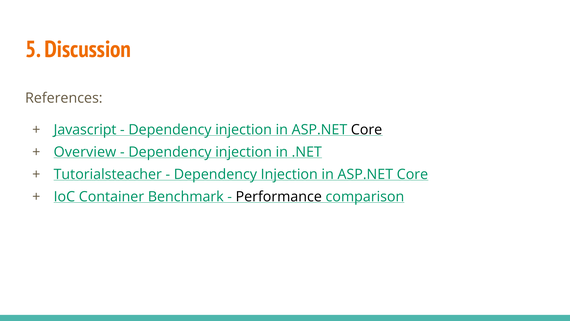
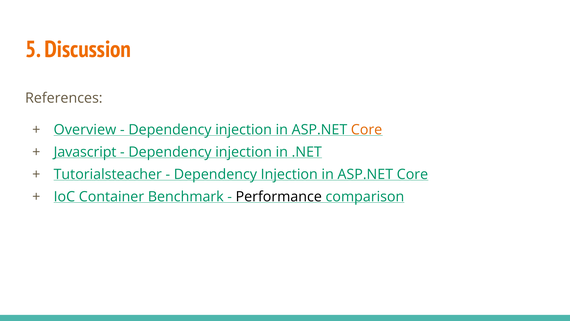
Javascript: Javascript -> Overview
Core at (367, 130) colour: black -> orange
Overview: Overview -> Javascript
